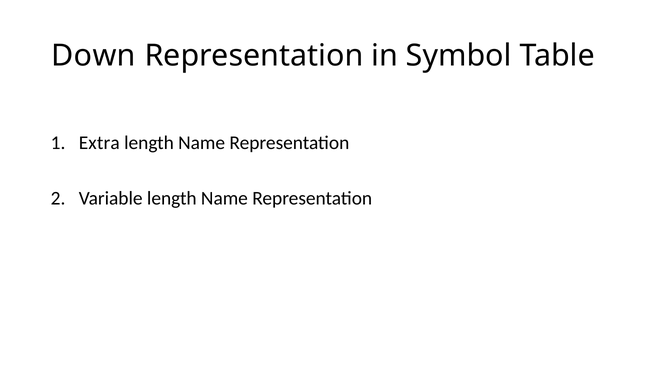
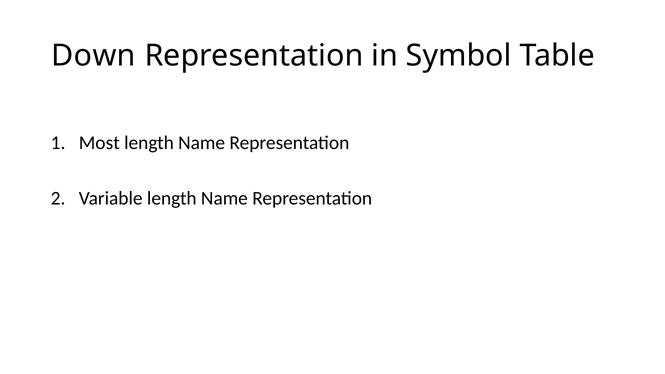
Extra: Extra -> Most
